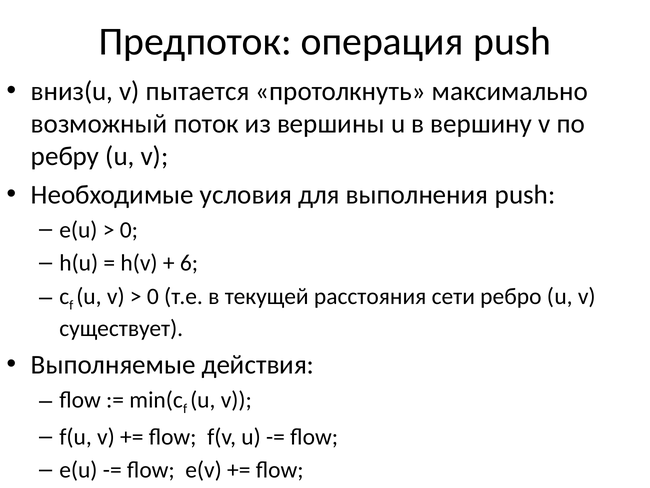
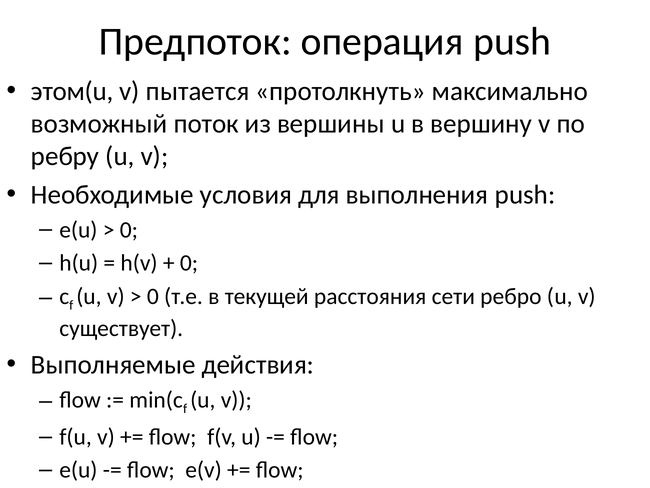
вниз(u: вниз(u -> этом(u
6 at (189, 263): 6 -> 0
